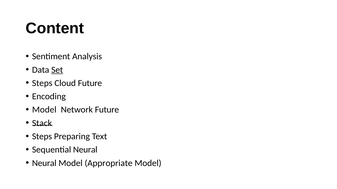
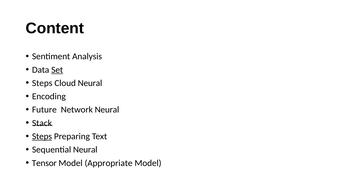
Cloud Future: Future -> Neural
Model at (44, 110): Model -> Future
Network Future: Future -> Neural
Steps at (42, 137) underline: none -> present
Neural at (44, 164): Neural -> Tensor
